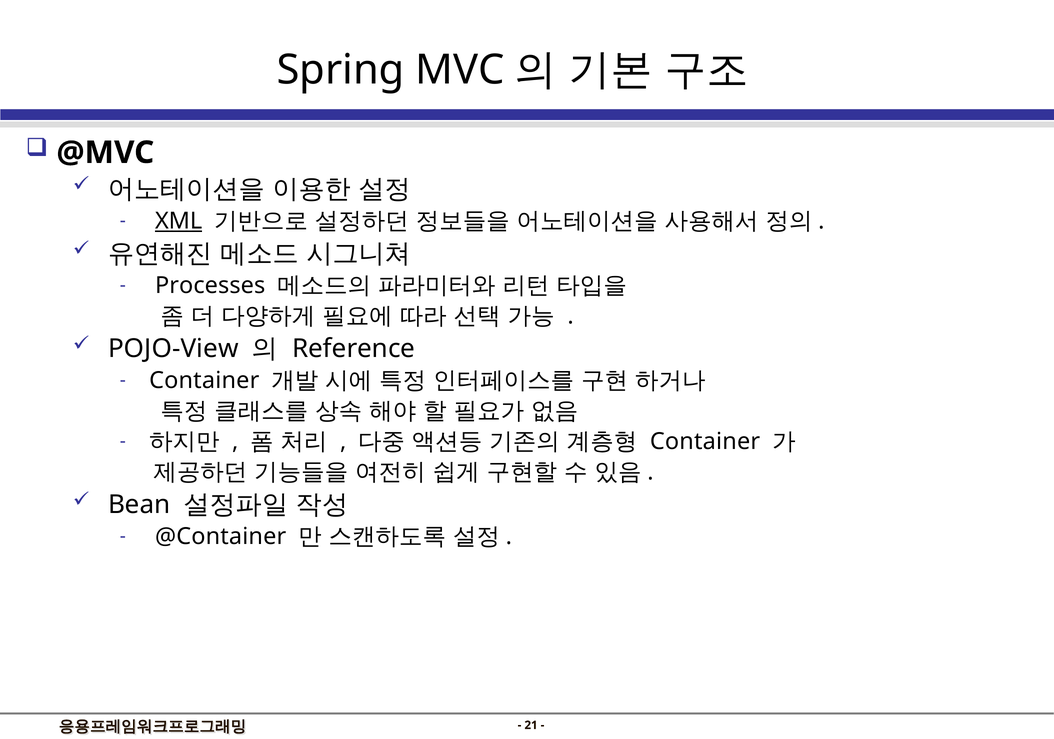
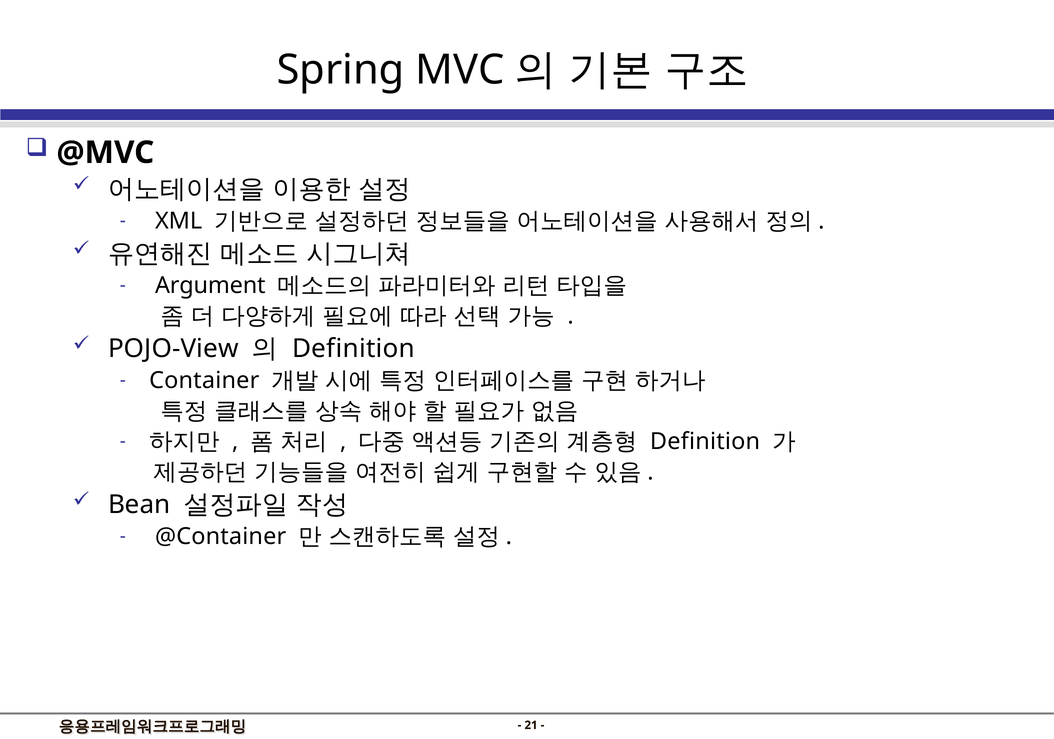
XML underline: present -> none
Processes: Processes -> Argument
Reference at (354, 349): Reference -> Definition
Container at (705, 442): Container -> Definition
